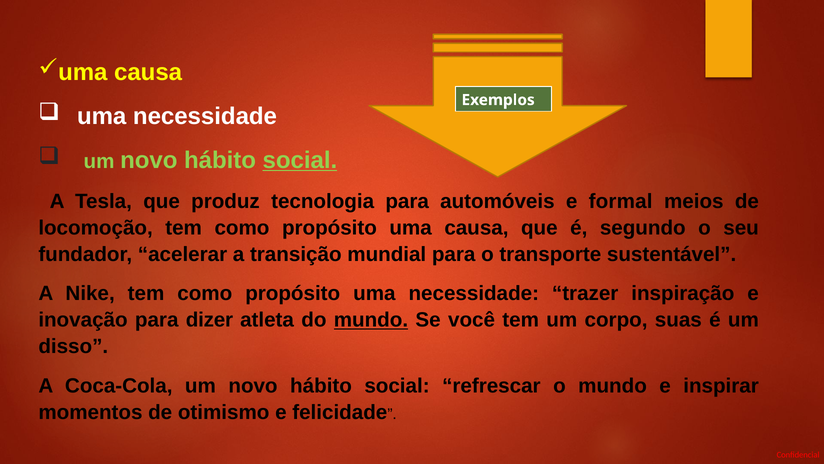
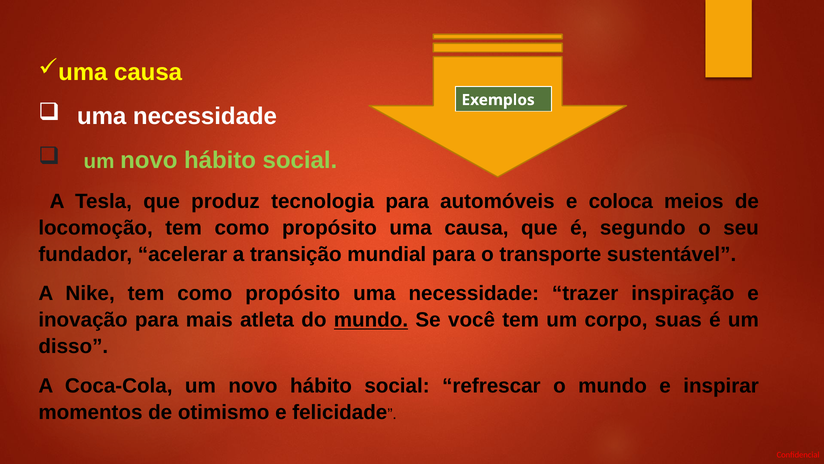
social at (300, 160) underline: present -> none
formal: formal -> coloca
dizer: dizer -> mais
